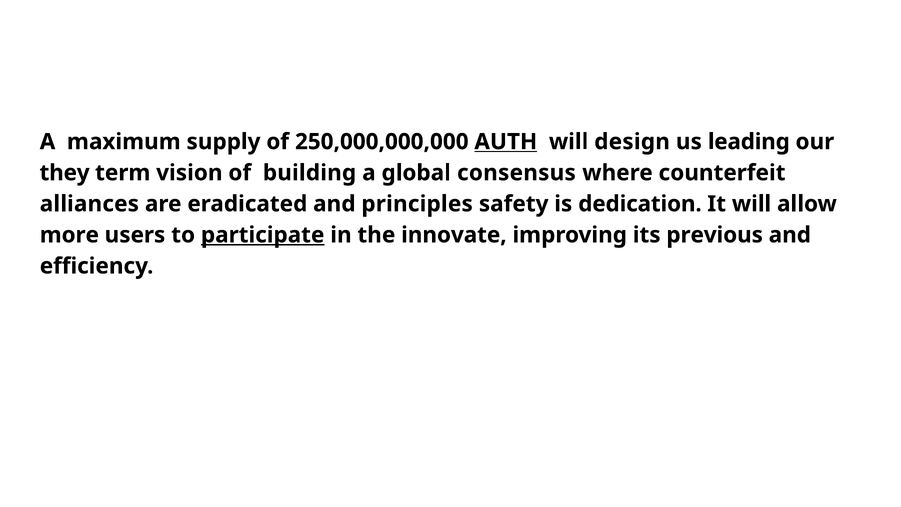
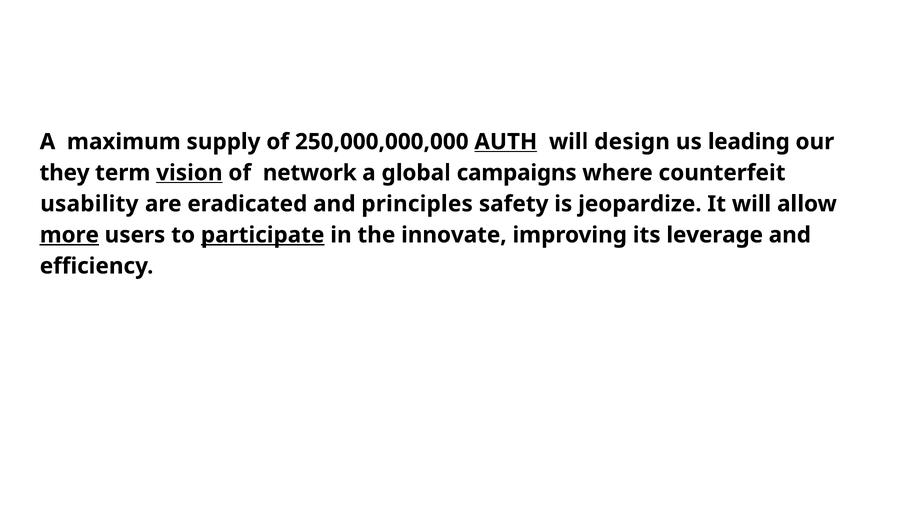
vision underline: none -> present
building: building -> network
consensus: consensus -> campaigns
alliances: alliances -> usability
dedication: dedication -> jeopardize
more underline: none -> present
previous: previous -> leverage
